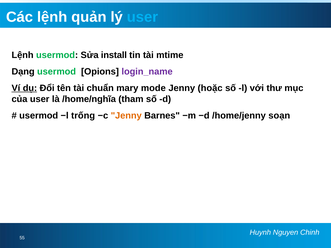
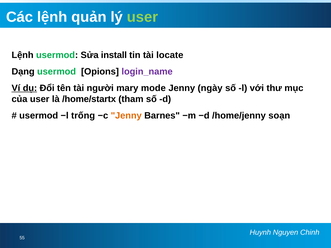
user at (143, 17) colour: light blue -> light green
mtime: mtime -> locate
chuẩn: chuẩn -> người
hoặc: hoặc -> ngày
/home/nghĩa: /home/nghĩa -> /home/startx
